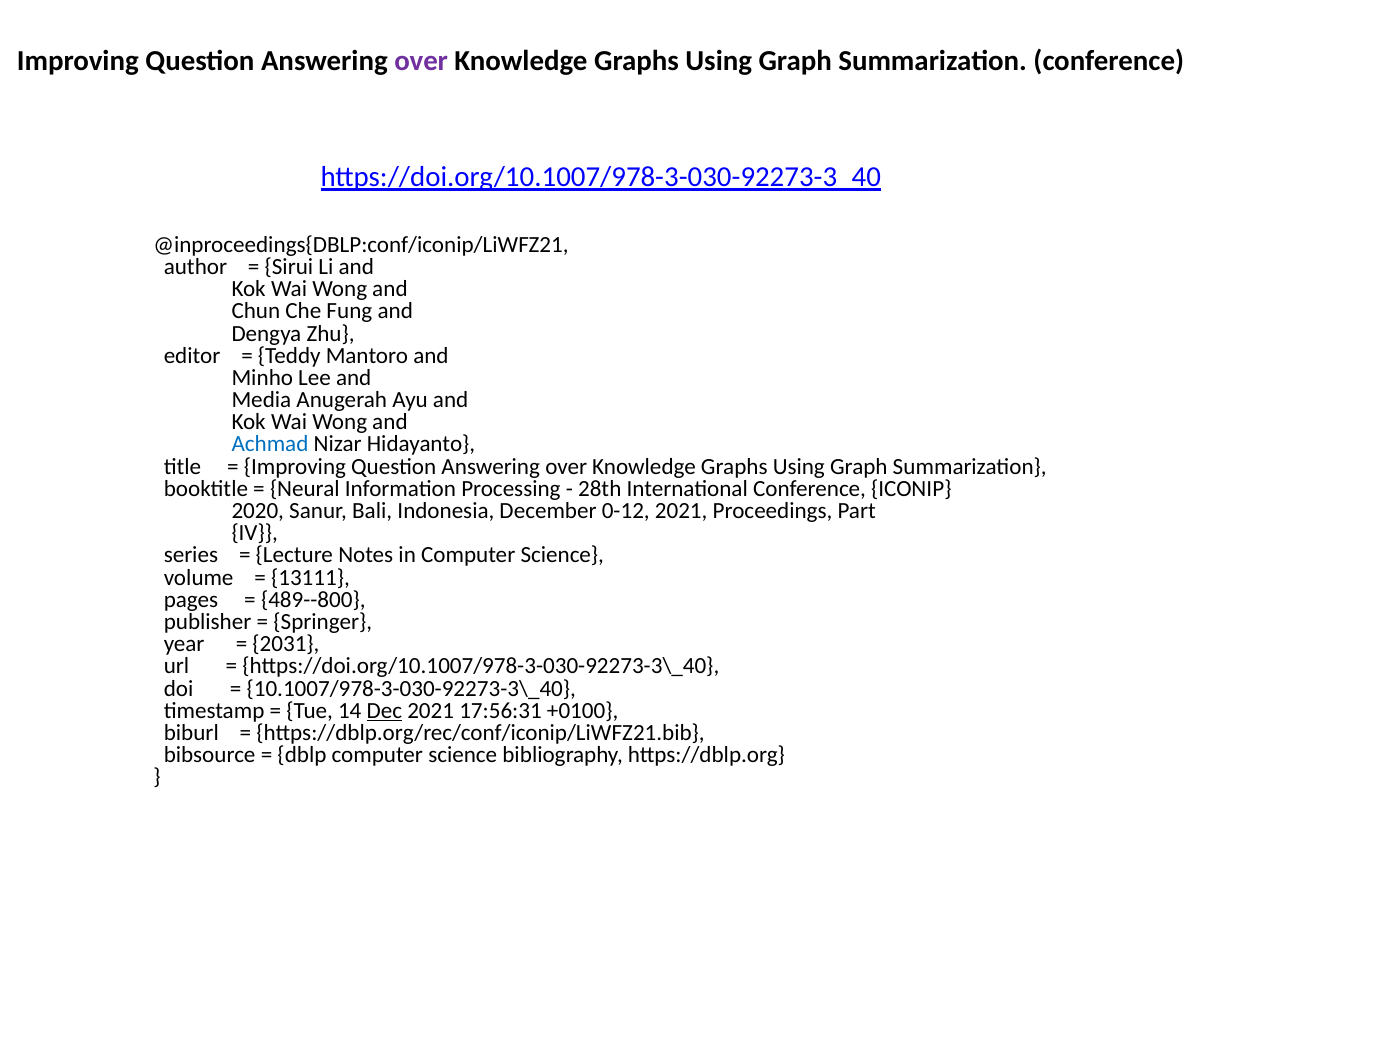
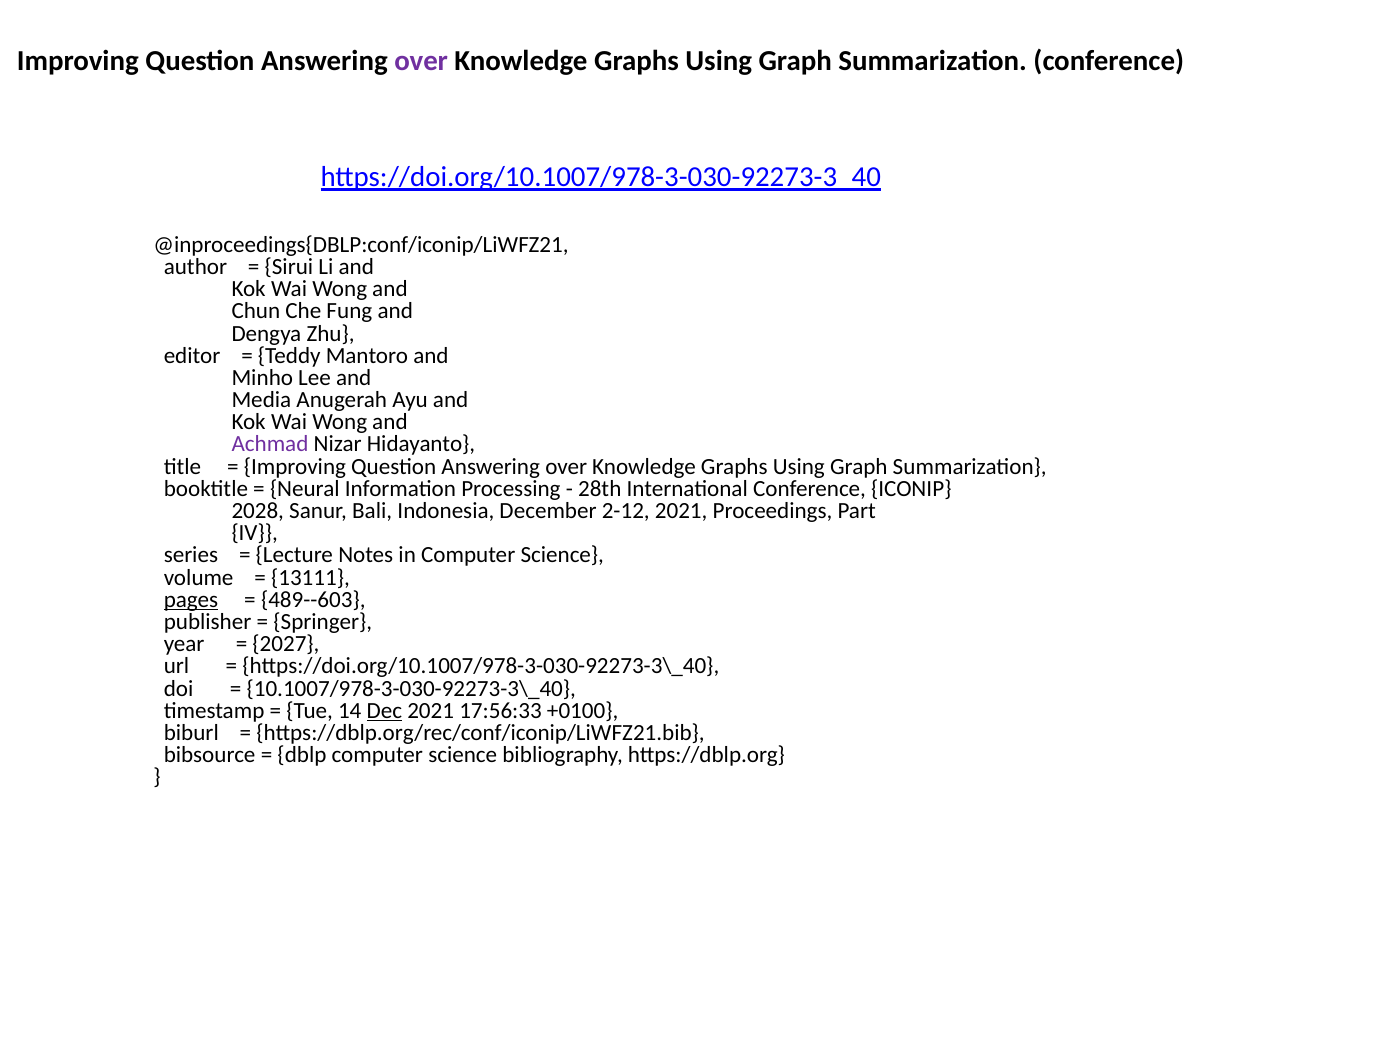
Achmad colour: blue -> purple
2020: 2020 -> 2028
0-12: 0-12 -> 2-12
pages underline: none -> present
489--800: 489--800 -> 489--603
2031: 2031 -> 2027
17:56:31: 17:56:31 -> 17:56:33
